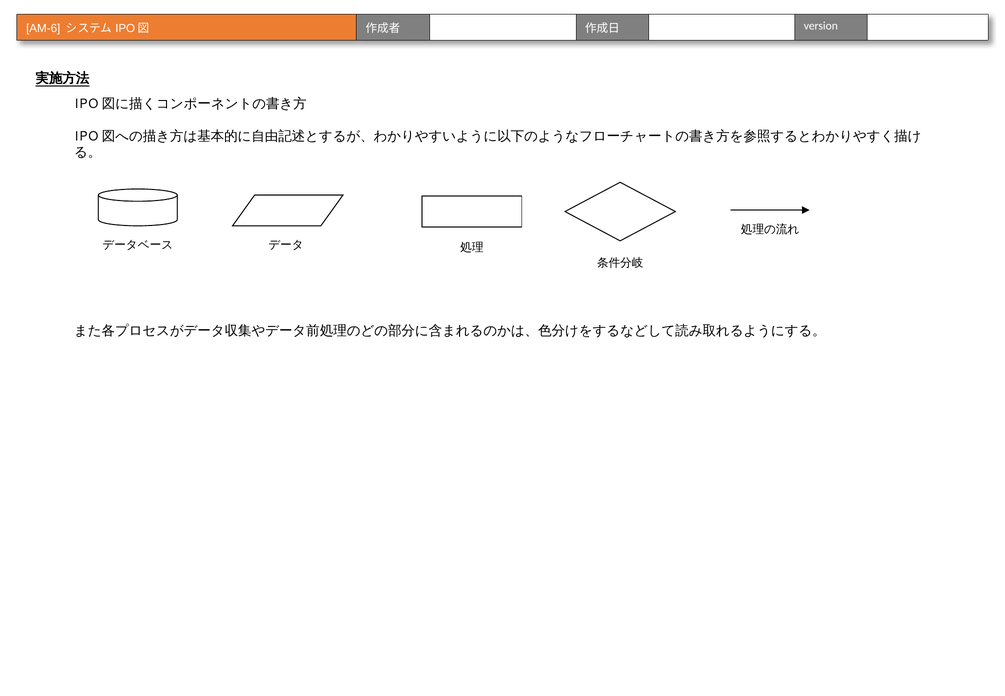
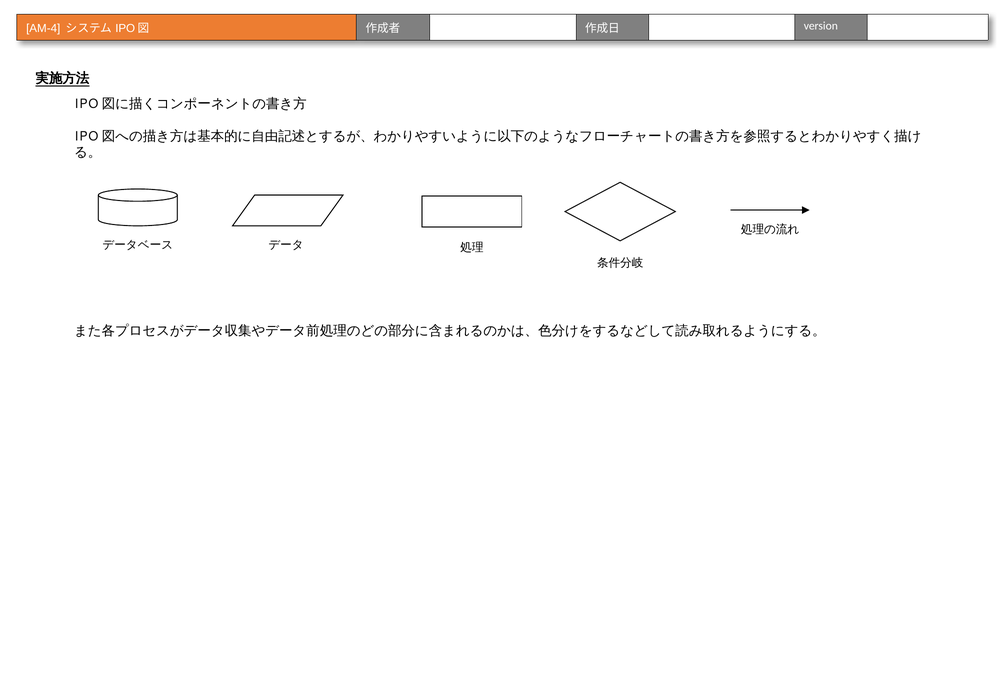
AM-6: AM-6 -> AM-4
